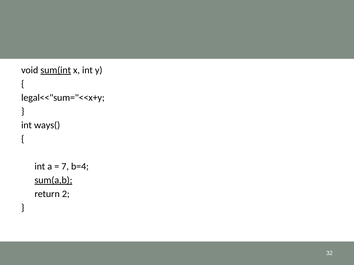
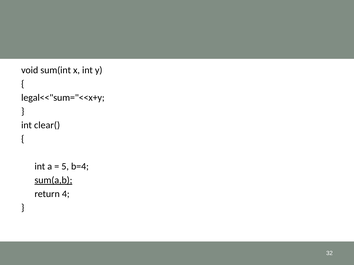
sum(int underline: present -> none
ways(: ways( -> clear(
7: 7 -> 5
2: 2 -> 4
